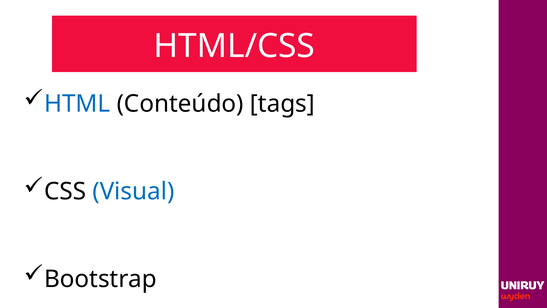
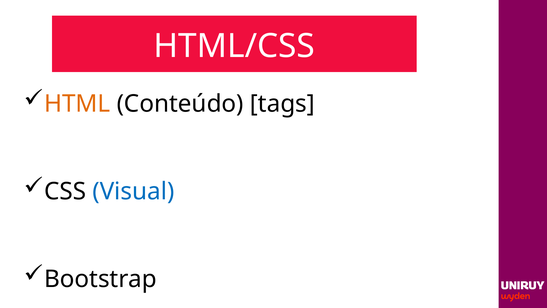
HTML colour: blue -> orange
